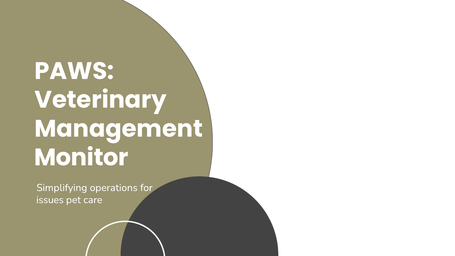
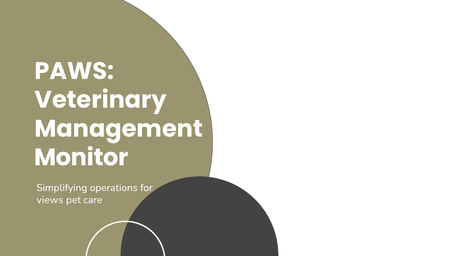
issues: issues -> views
